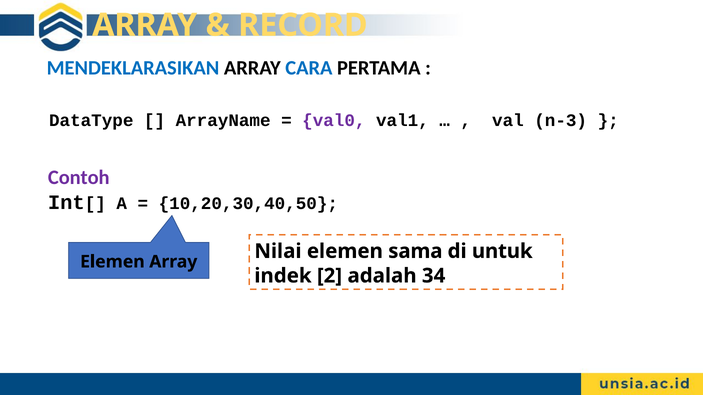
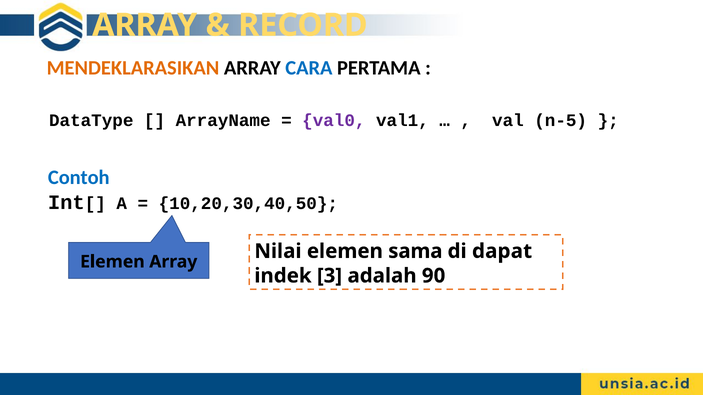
MENDEKLARASIKAN colour: blue -> orange
n-3: n-3 -> n-5
Contoh colour: purple -> blue
untuk: untuk -> dapat
2: 2 -> 3
34: 34 -> 90
